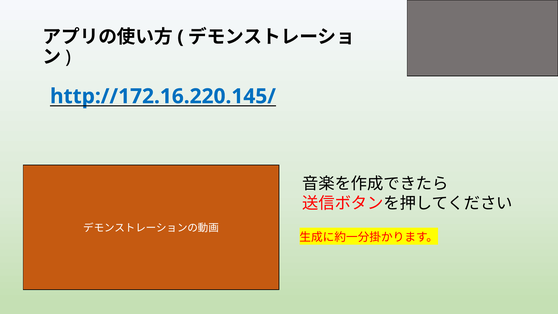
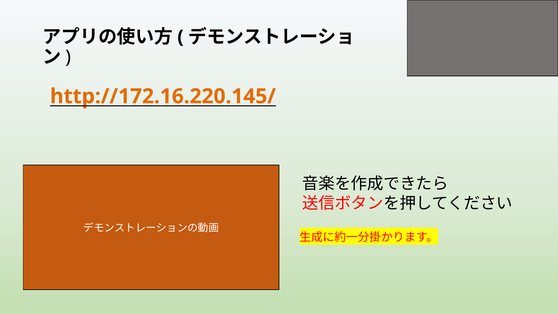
http://172.16.220.145/ colour: blue -> orange
